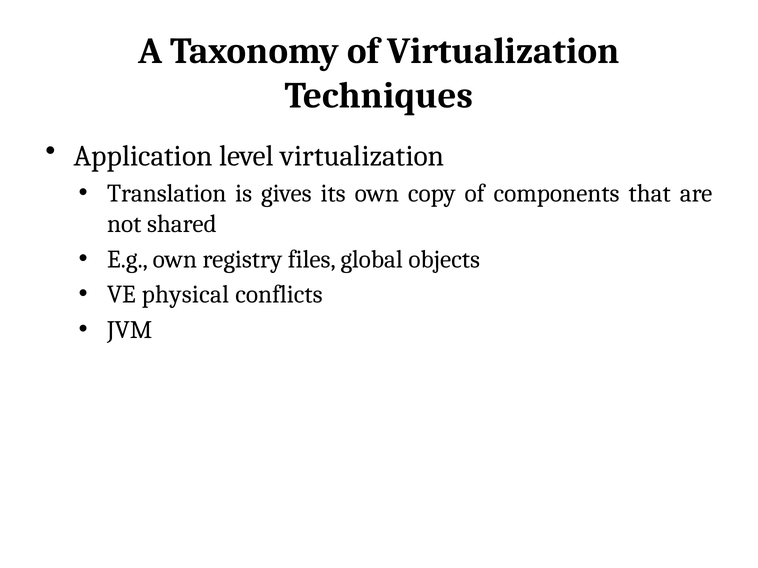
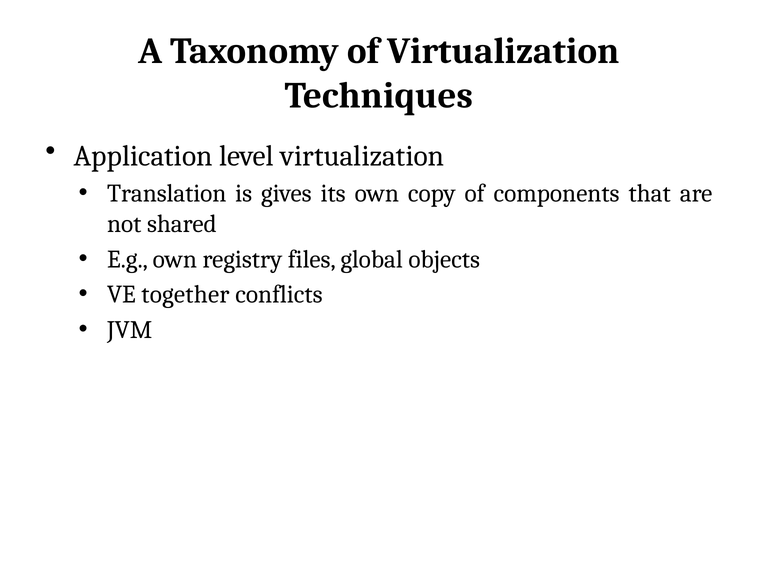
physical: physical -> together
